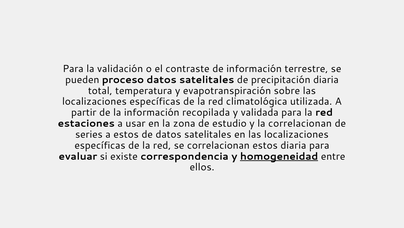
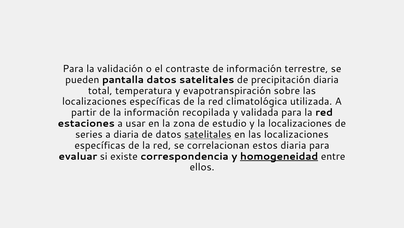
proceso: proceso -> pantalla
la correlacionan: correlacionan -> localizaciones
a estos: estos -> diaria
satelitales at (208, 134) underline: none -> present
